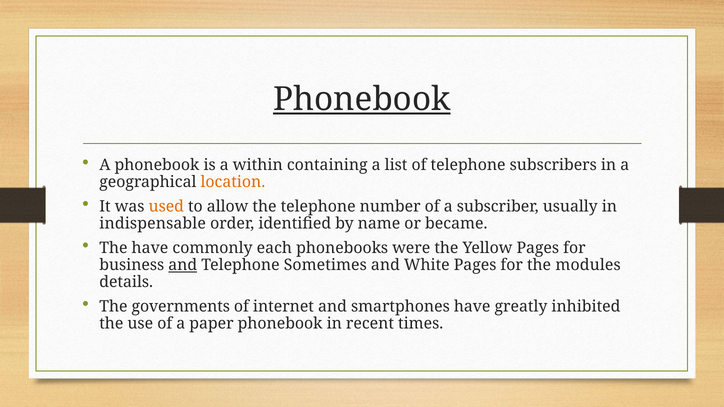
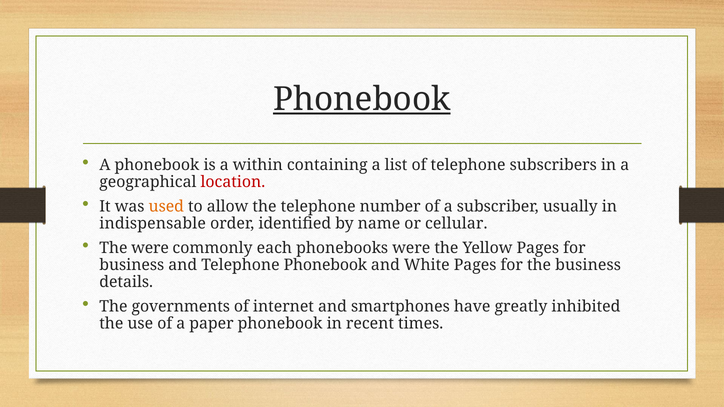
location colour: orange -> red
became: became -> cellular
The have: have -> were
and at (183, 265) underline: present -> none
Telephone Sometimes: Sometimes -> Phonebook
the modules: modules -> business
